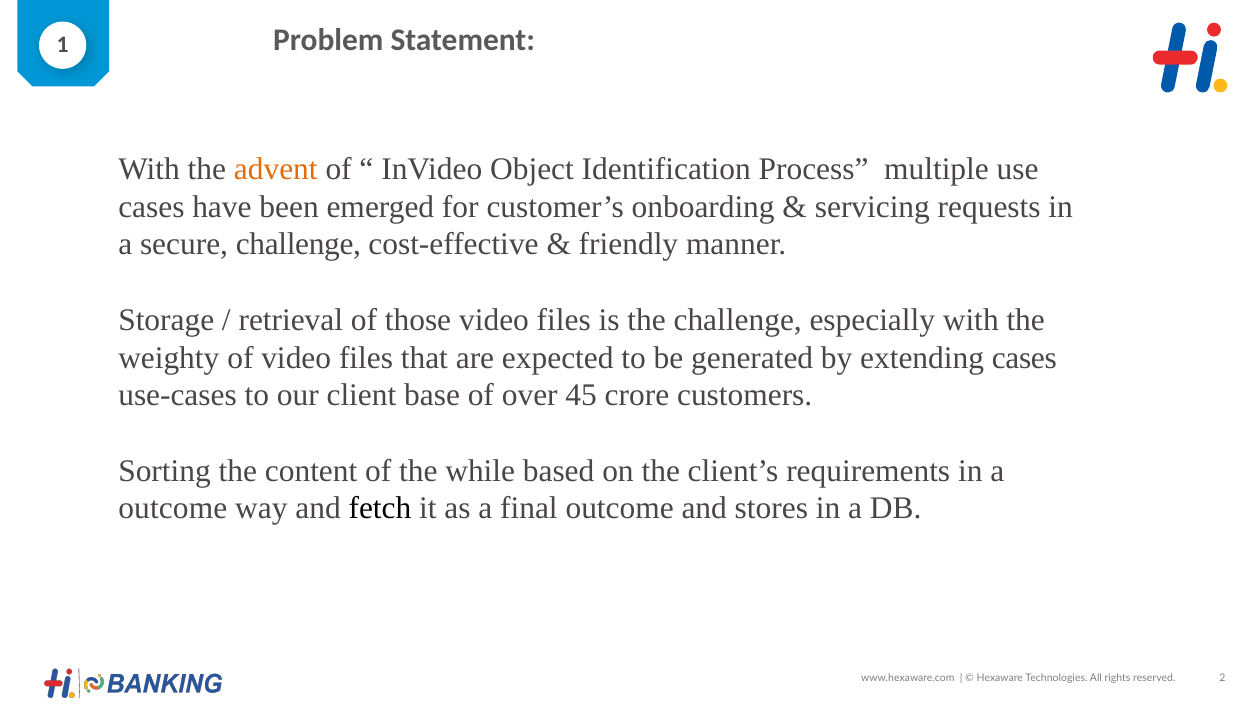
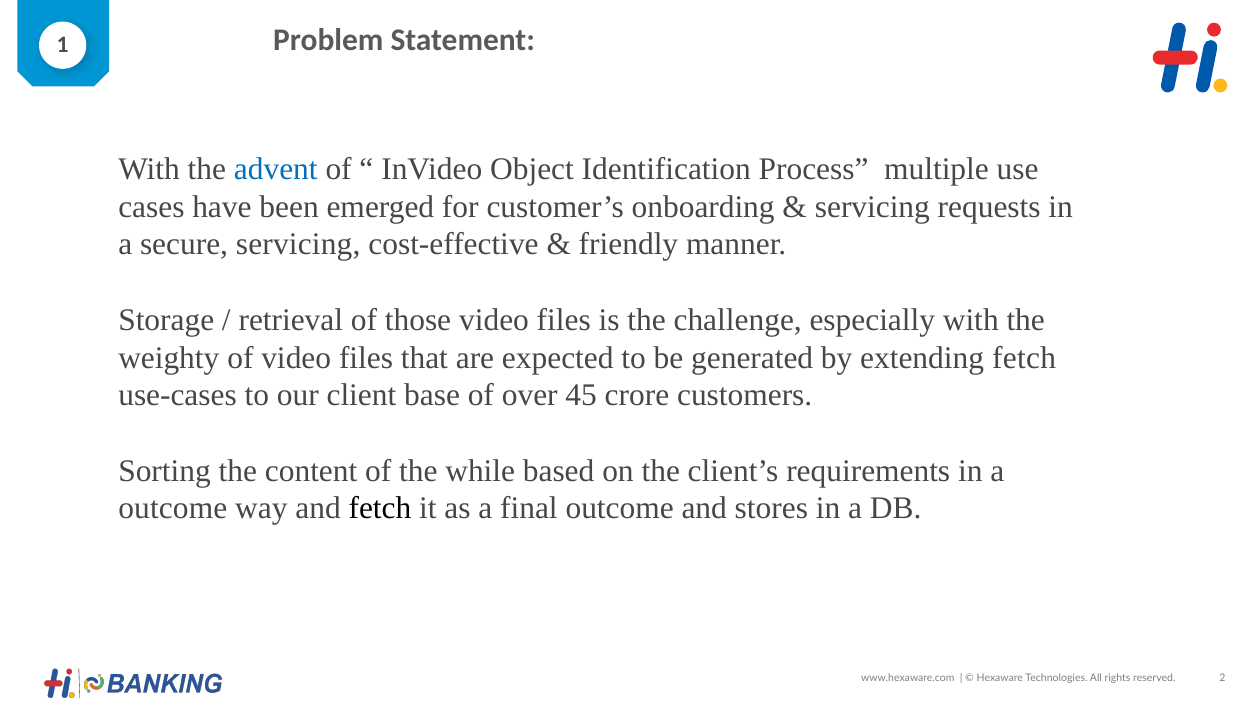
advent colour: orange -> blue
secure challenge: challenge -> servicing
extending cases: cases -> fetch
